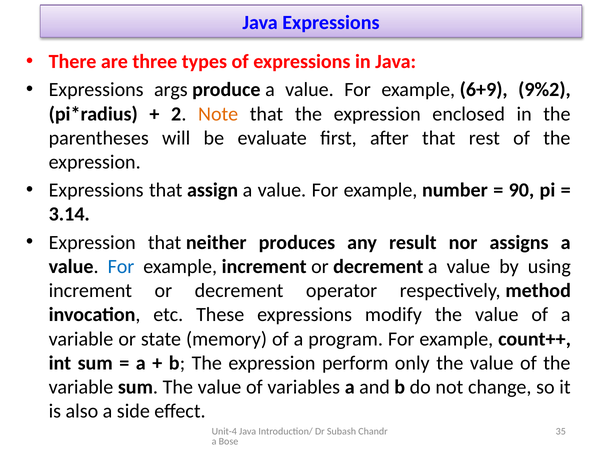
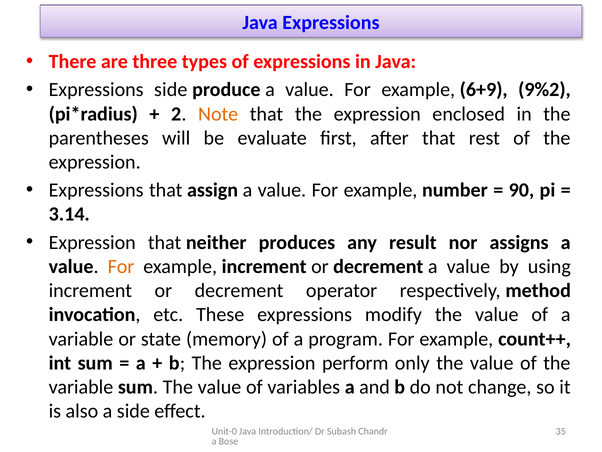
Expressions args: args -> side
For at (121, 266) colour: blue -> orange
Unit-4: Unit-4 -> Unit-0
